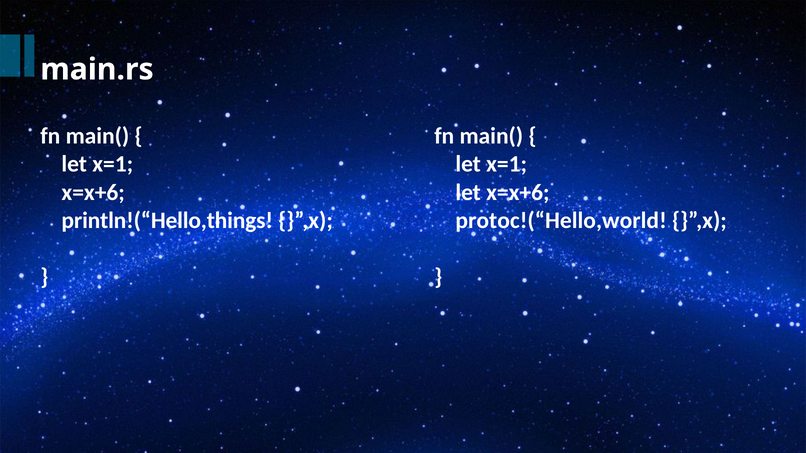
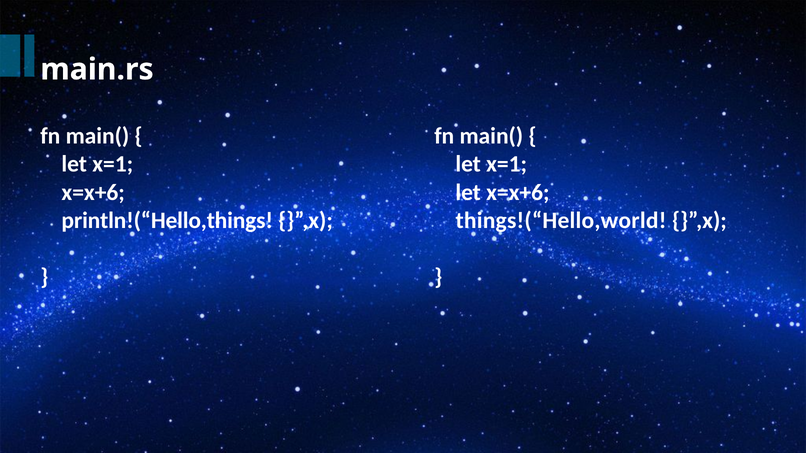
protoc!(“Hello,world: protoc!(“Hello,world -> things!(“Hello,world
